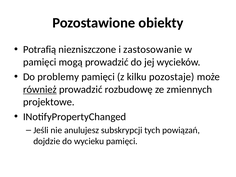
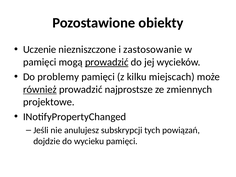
Potrafią: Potrafią -> Uczenie
prowadzić at (107, 62) underline: none -> present
pozostaje: pozostaje -> miejscach
rozbudowę: rozbudowę -> najprostsze
